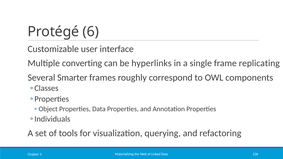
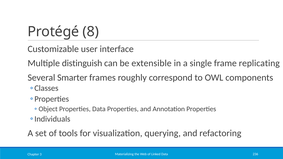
6: 6 -> 8
converting: converting -> distinguish
hyperlinks: hyperlinks -> extensible
